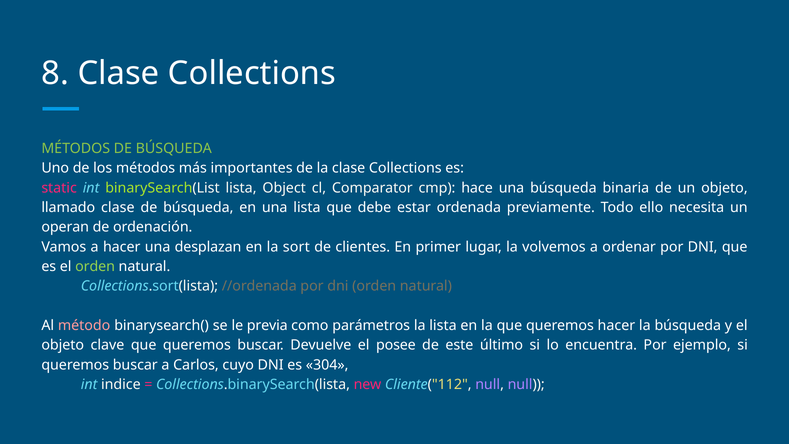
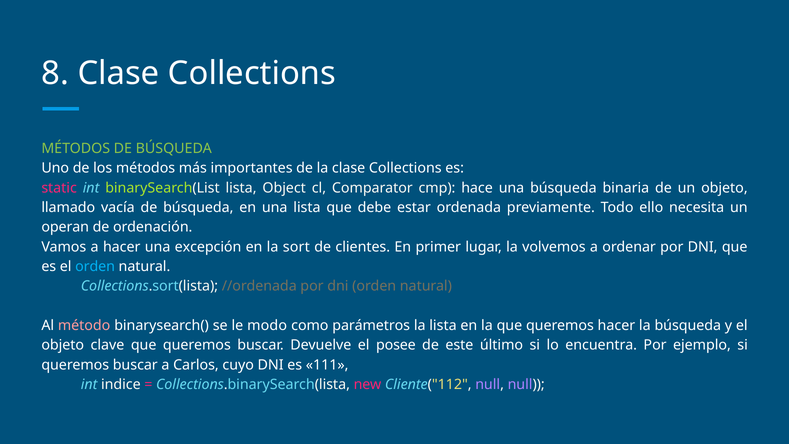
llamado clase: clase -> vacía
desplazan: desplazan -> excepción
orden at (95, 267) colour: light green -> light blue
previa: previa -> modo
304: 304 -> 111
